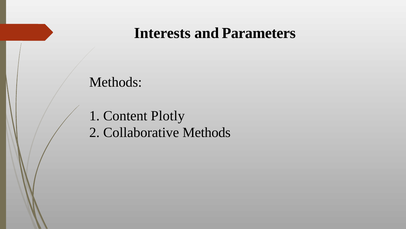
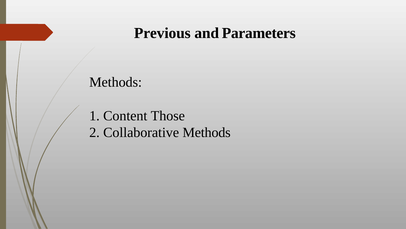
Interests: Interests -> Previous
Plotly: Plotly -> Those
